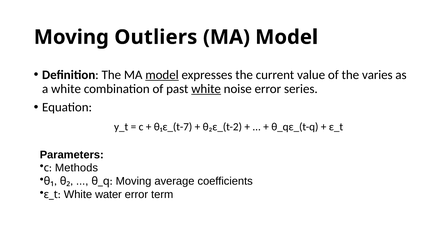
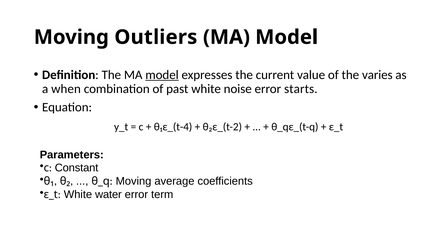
a white: white -> when
white at (206, 89) underline: present -> none
series: series -> starts
θ₁ε_(t-7: θ₁ε_(t-7 -> θ₁ε_(t-4
Methods: Methods -> Constant
